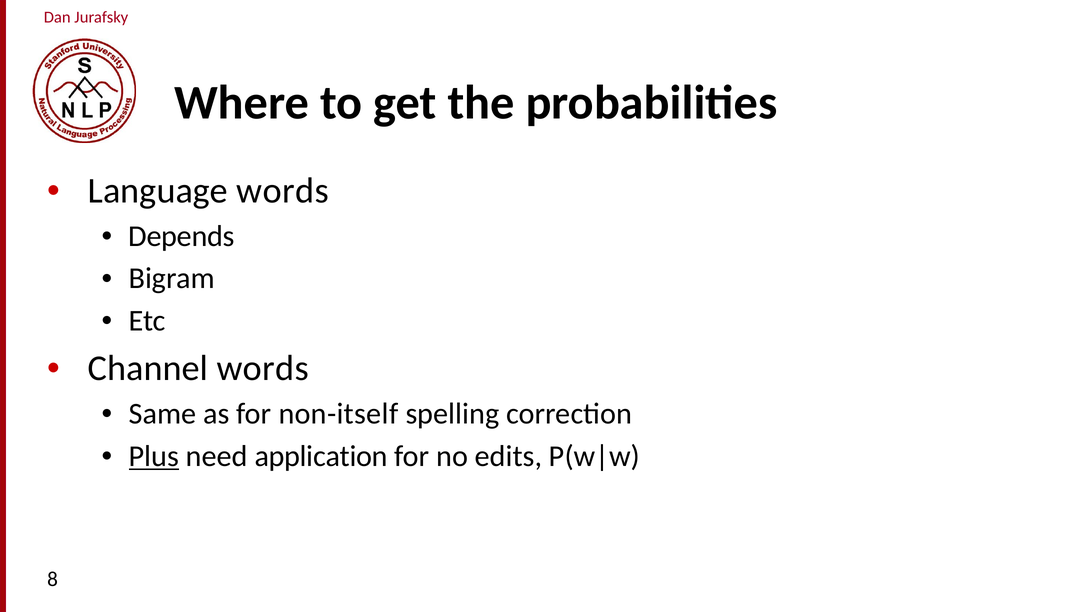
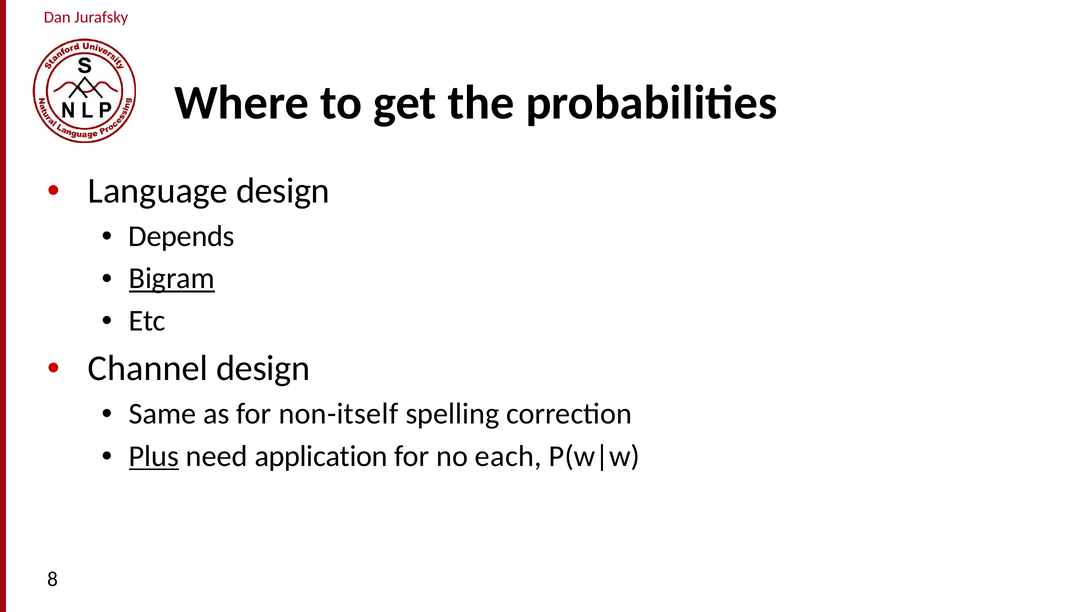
Language words: words -> design
Bigram underline: none -> present
Channel words: words -> design
edits: edits -> each
